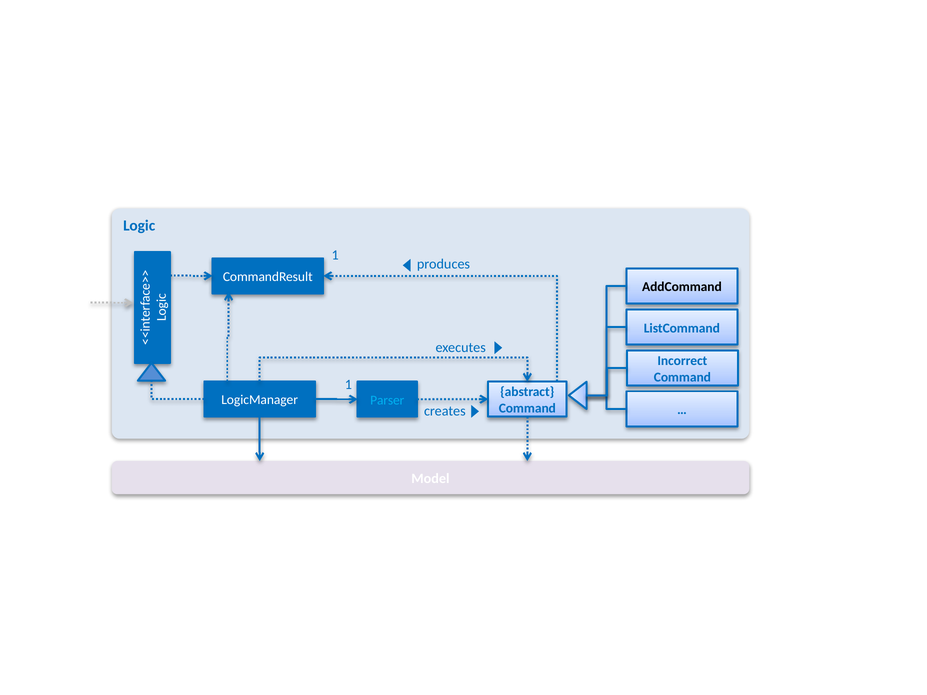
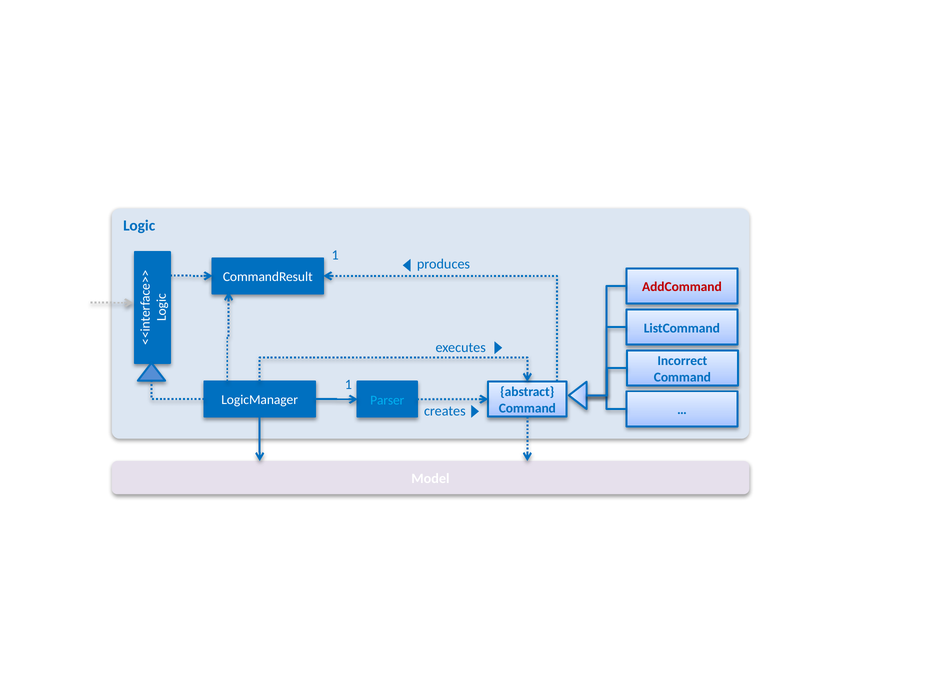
AddCommand colour: black -> red
